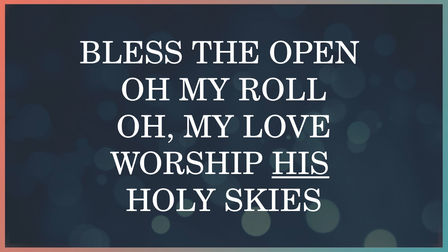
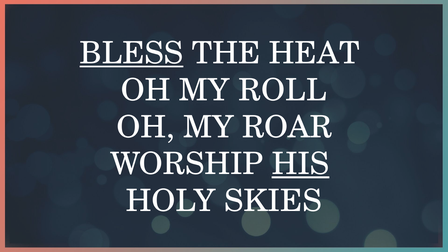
BLESS underline: none -> present
OPEN: OPEN -> HEAT
LOVE: LOVE -> ROAR
